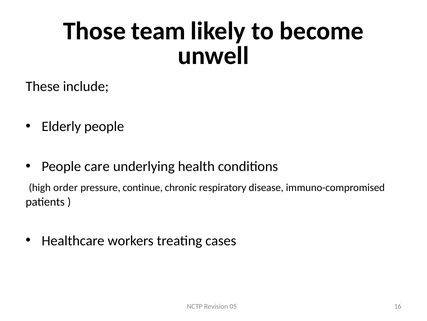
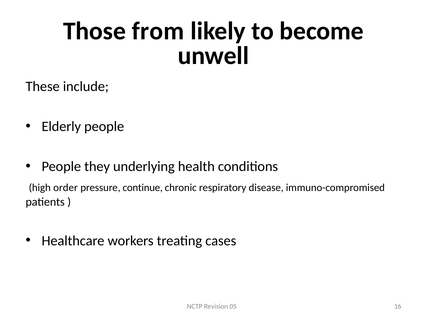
team: team -> from
care: care -> they
